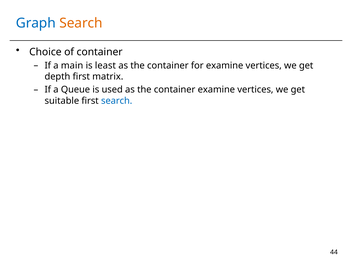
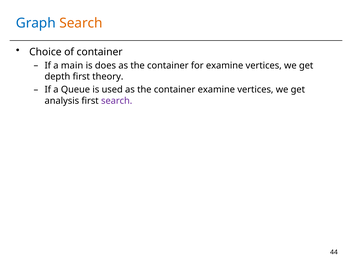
least: least -> does
matrix: matrix -> theory
suitable: suitable -> analysis
search at (117, 101) colour: blue -> purple
